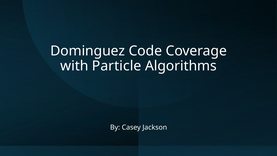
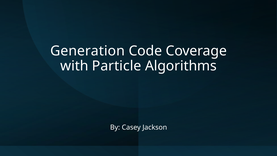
Dominguez: Dominguez -> Generation
